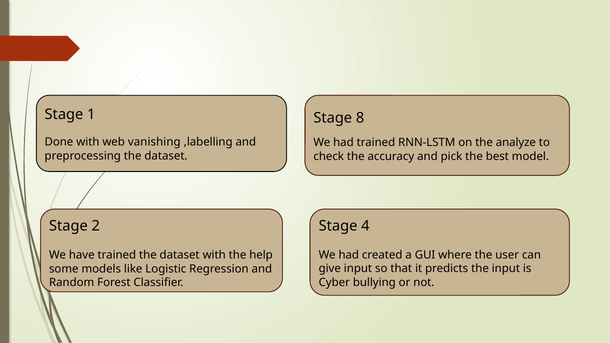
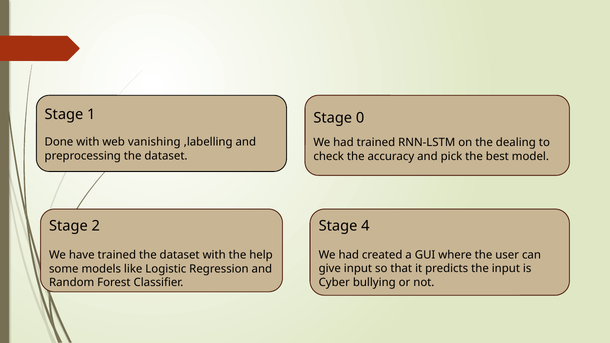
8: 8 -> 0
analyze: analyze -> dealing
